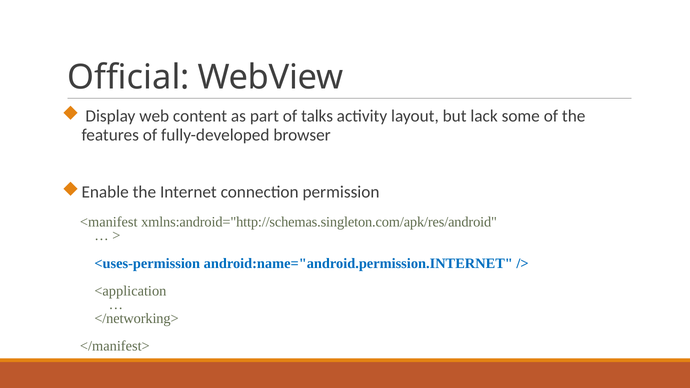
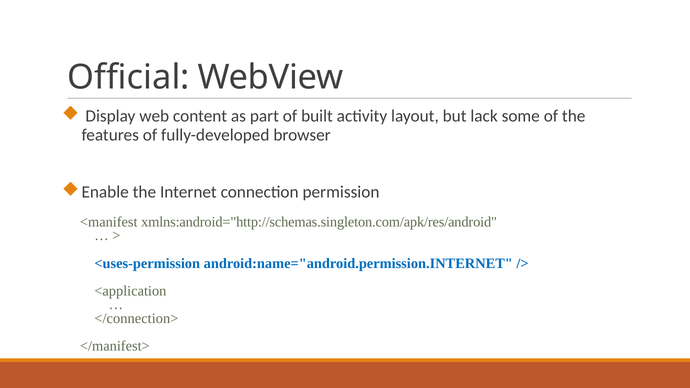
talks: talks -> built
</networking>: </networking> -> </connection>
